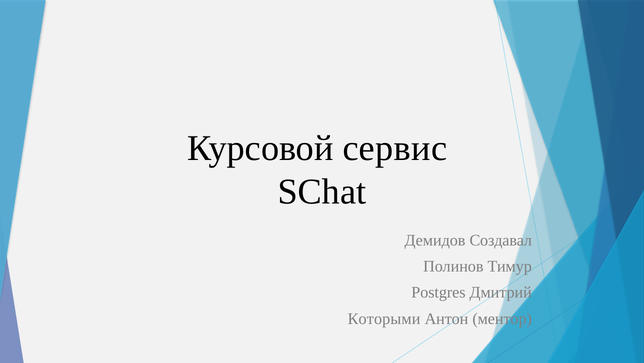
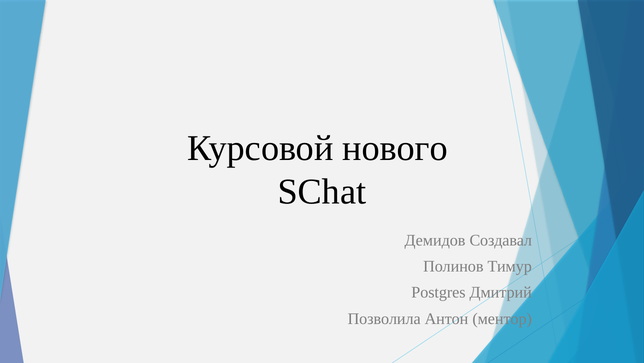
сервис: сервис -> нового
Которыми: Которыми -> Позволила
